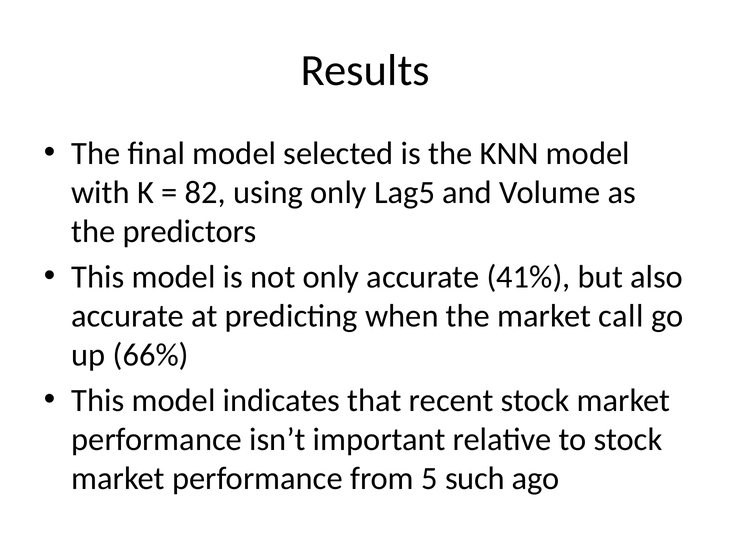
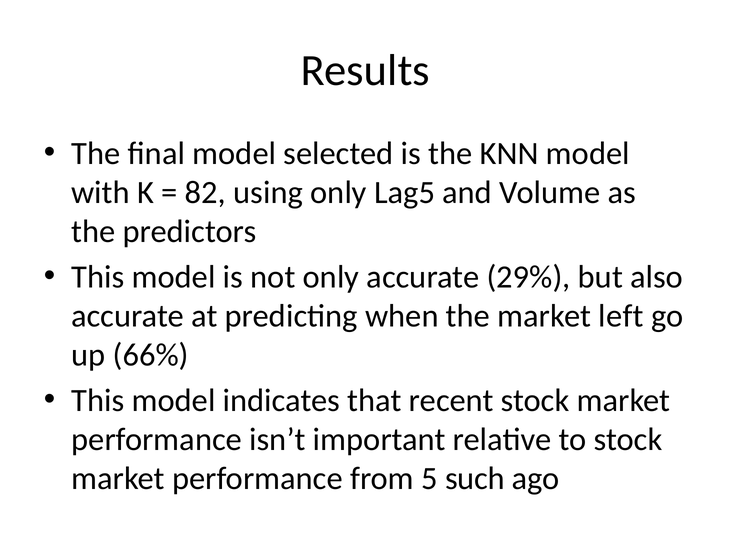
41%: 41% -> 29%
call: call -> left
